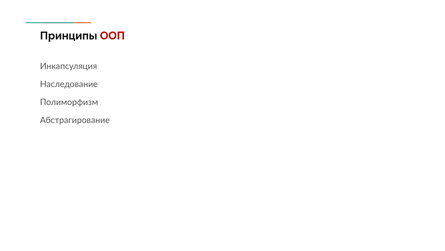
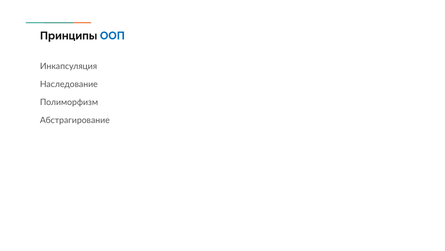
ООП colour: red -> blue
